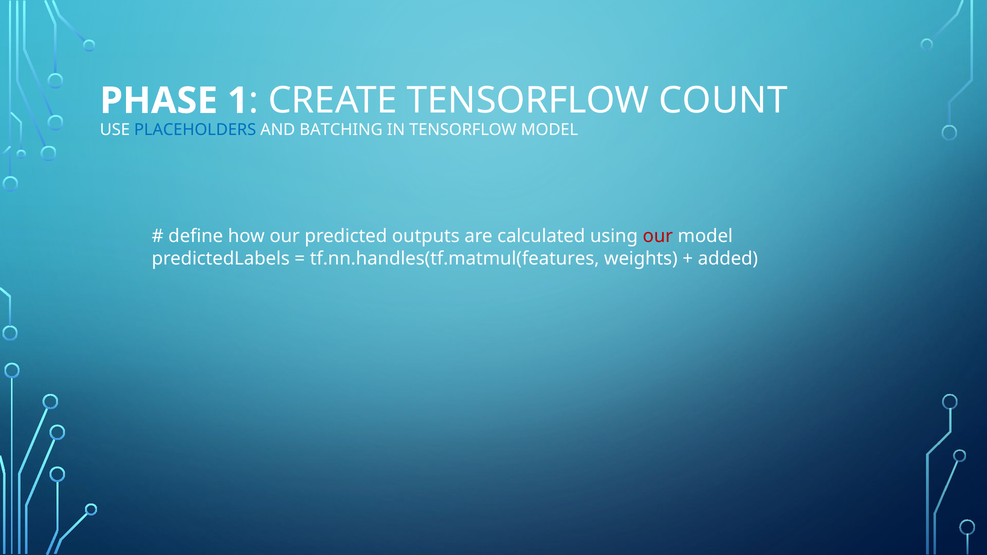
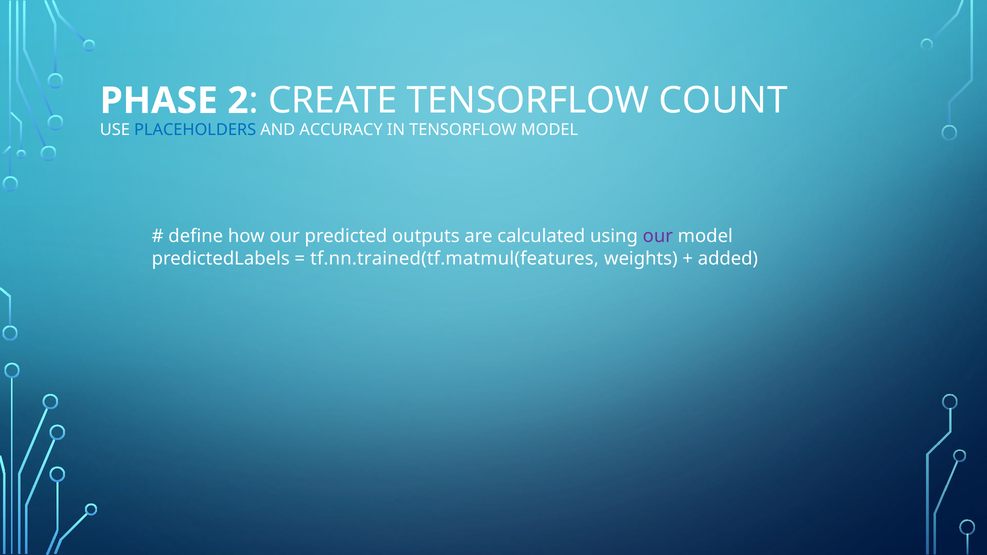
1: 1 -> 2
BATCHING: BATCHING -> ACCURACY
our at (658, 236) colour: red -> purple
tf.nn.handles(tf.matmul(features: tf.nn.handles(tf.matmul(features -> tf.nn.trained(tf.matmul(features
